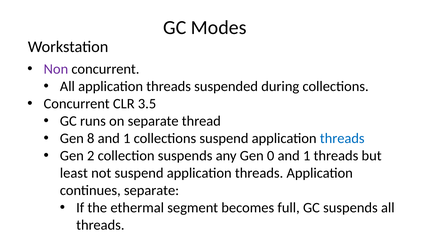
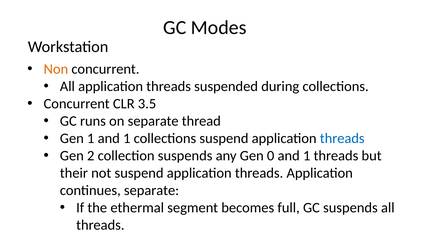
Non colour: purple -> orange
Gen 8: 8 -> 1
least: least -> their
